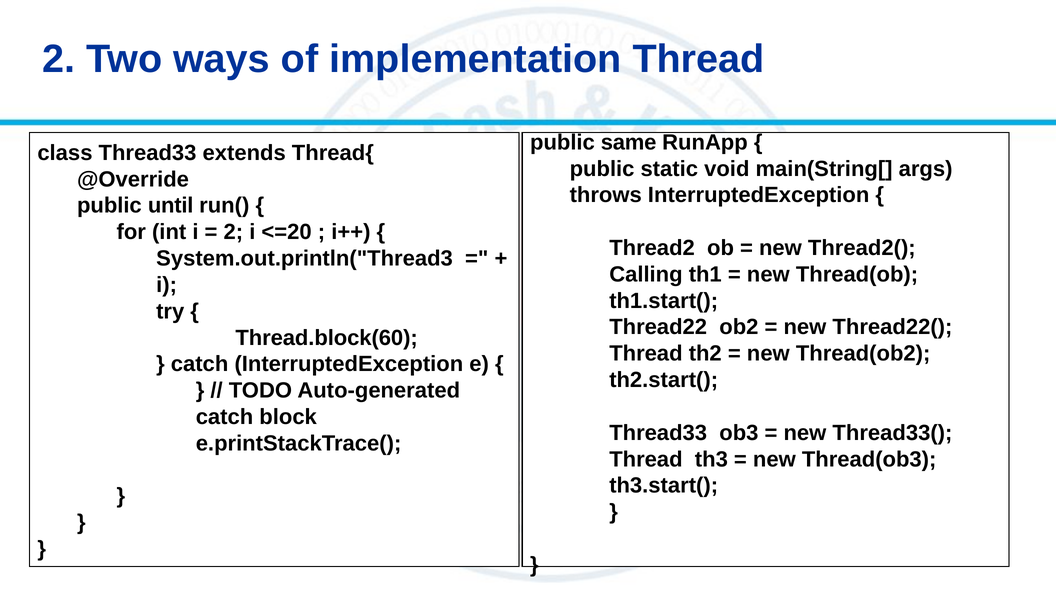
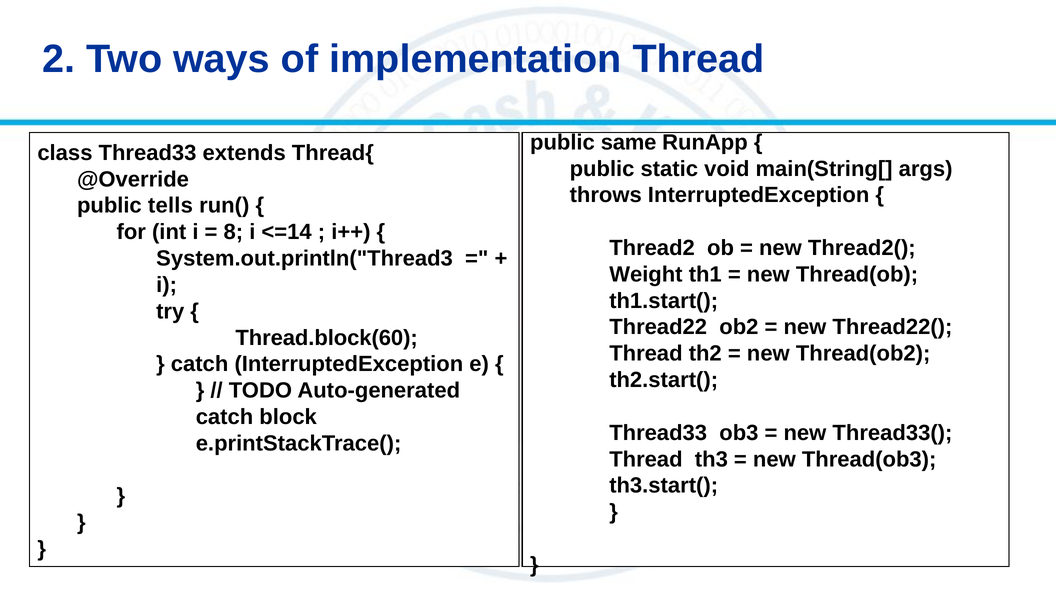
until: until -> tells
2 at (233, 232): 2 -> 8
<=20: <=20 -> <=14
Calling: Calling -> Weight
